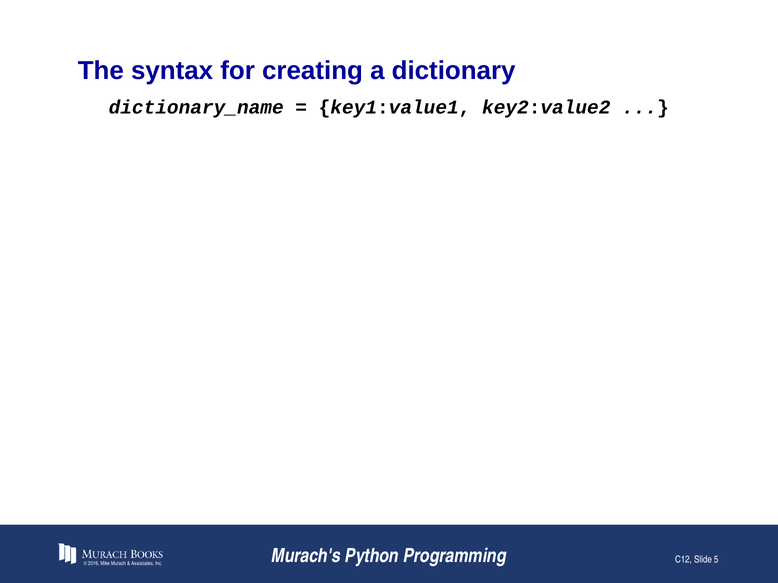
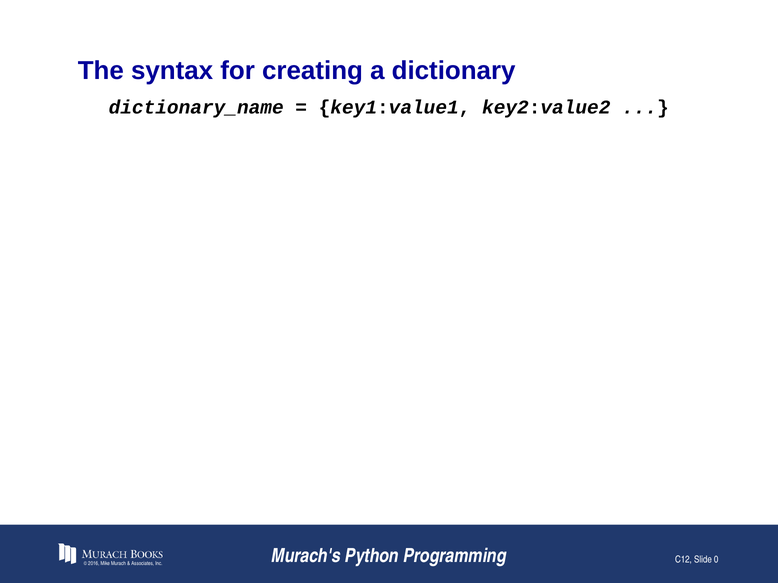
5: 5 -> 0
